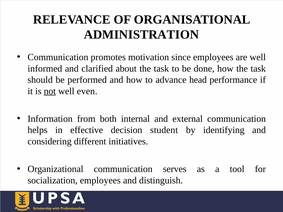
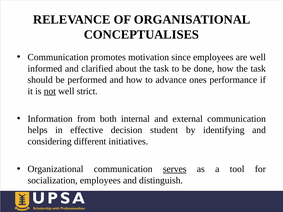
ADMINISTRATION: ADMINISTRATION -> CONCEPTUALISES
head: head -> ones
even: even -> strict
serves underline: none -> present
